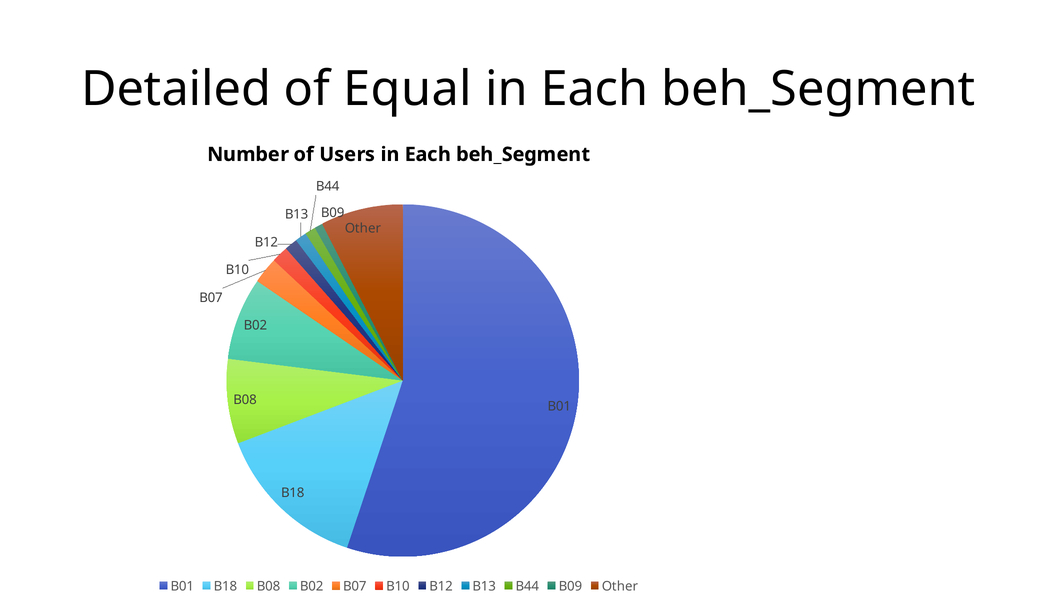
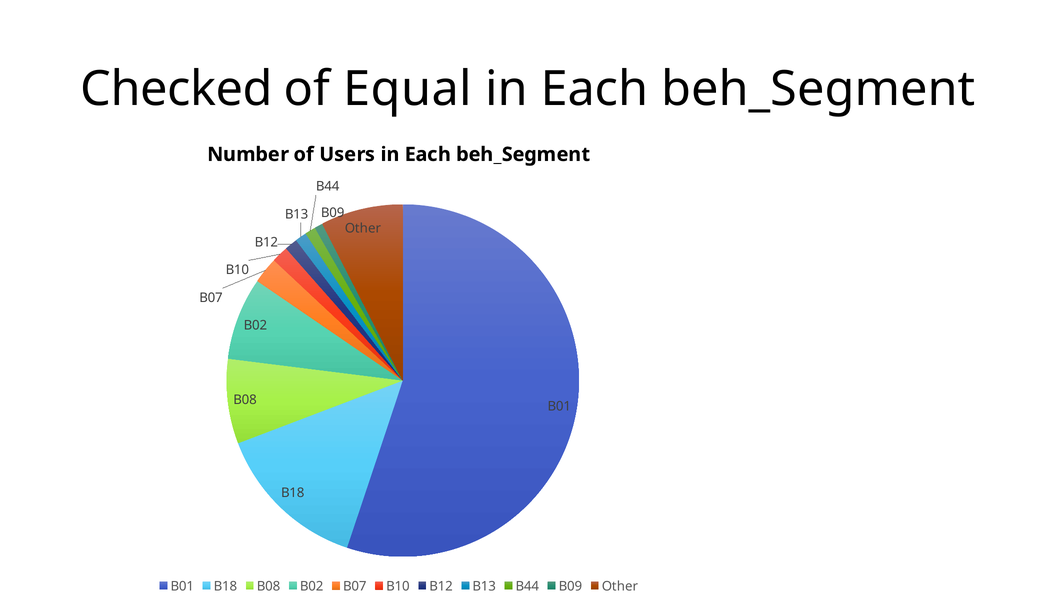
Detailed: Detailed -> Checked
